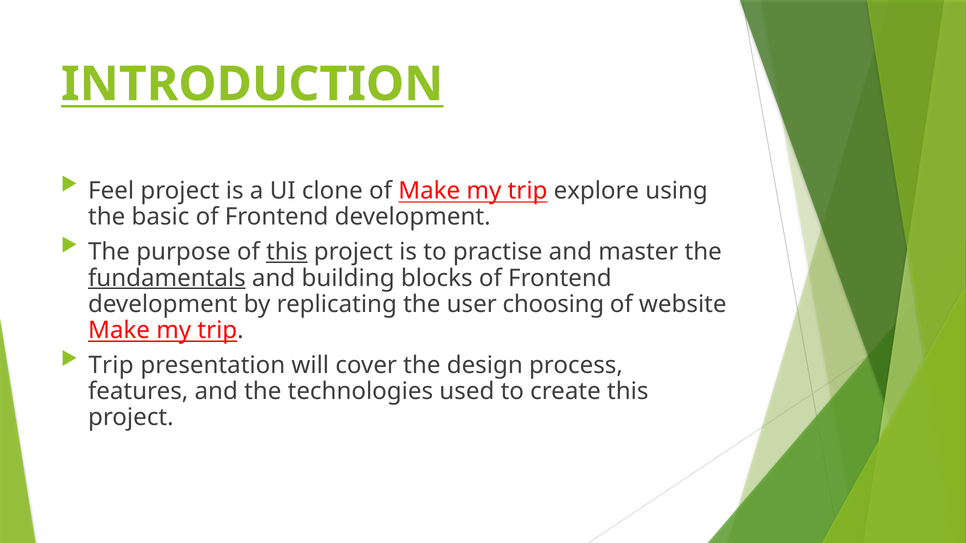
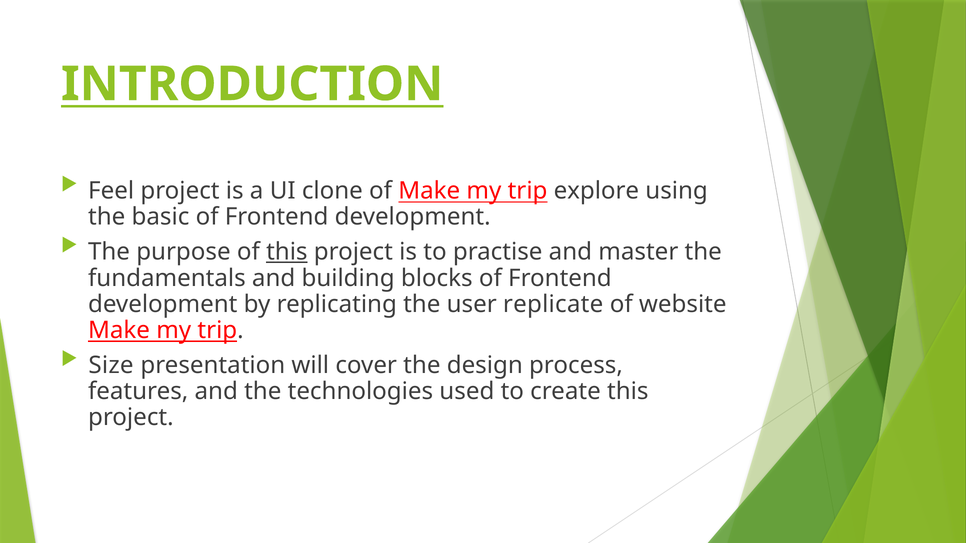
fundamentals underline: present -> none
choosing: choosing -> replicate
Trip at (111, 366): Trip -> Size
